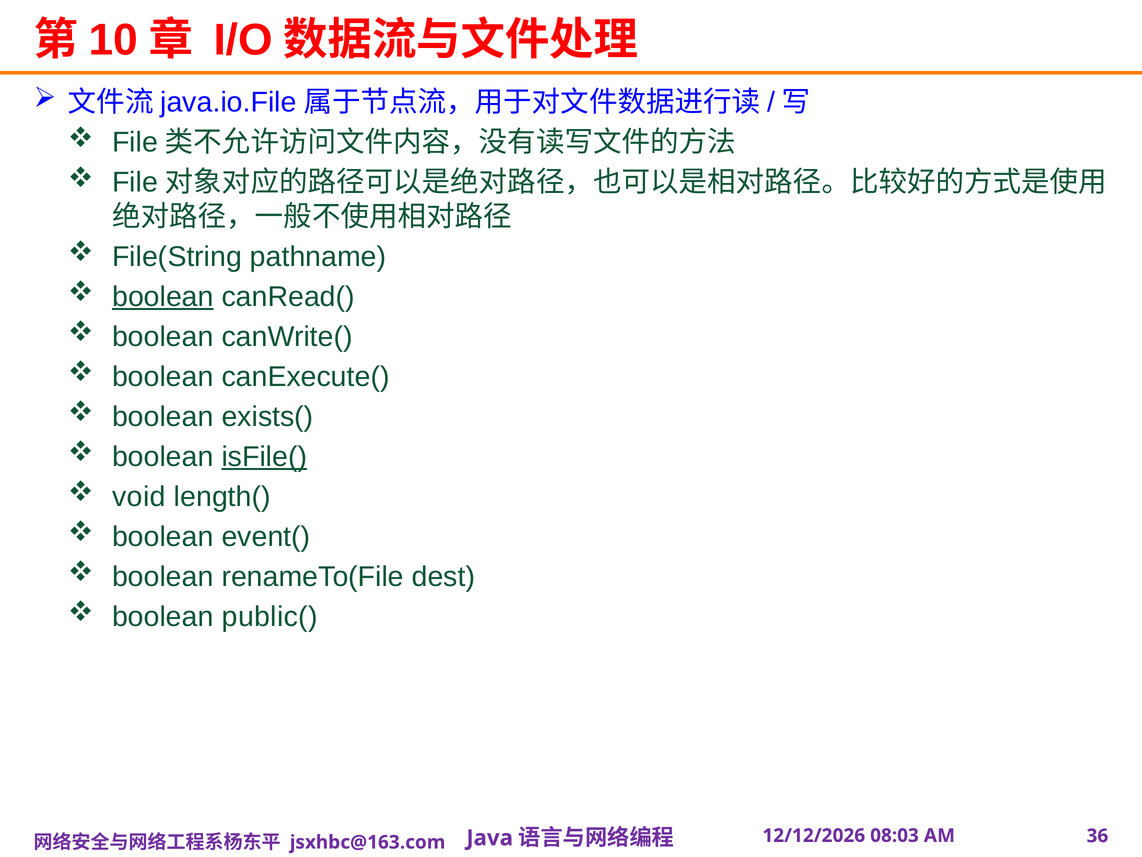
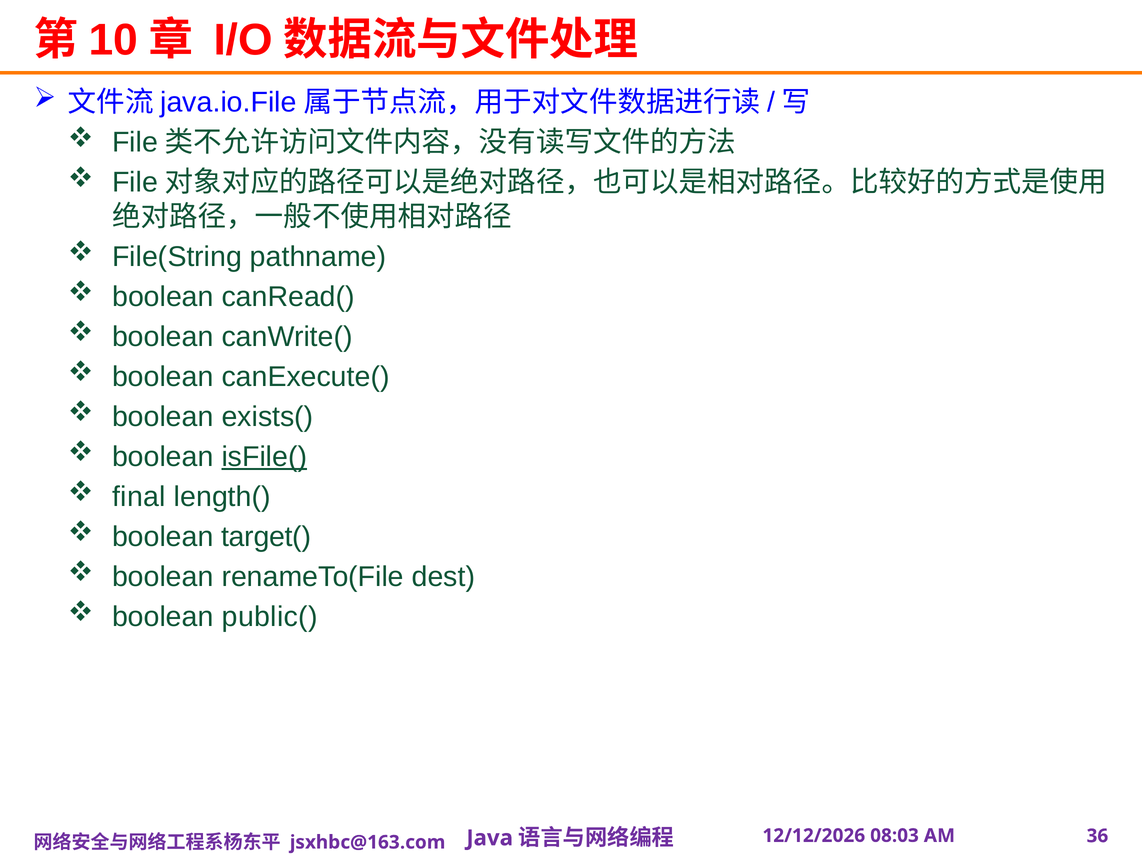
boolean at (163, 296) underline: present -> none
void: void -> final
event(: event( -> target(
